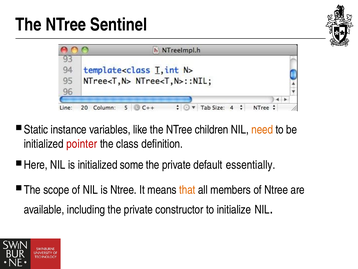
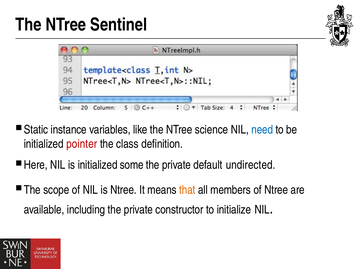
children: children -> science
need colour: orange -> blue
essentially: essentially -> undirected
